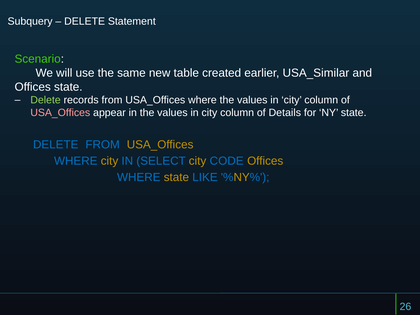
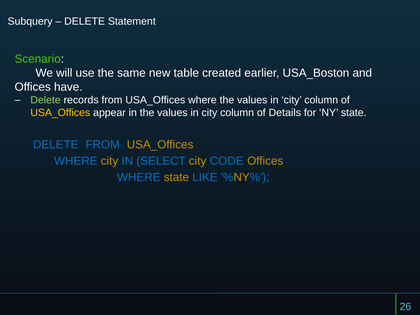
USA_Similar: USA_Similar -> USA_Boston
Offices state: state -> have
USA_Offices at (60, 113) colour: pink -> yellow
